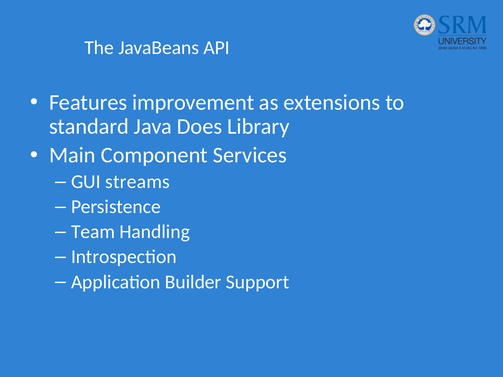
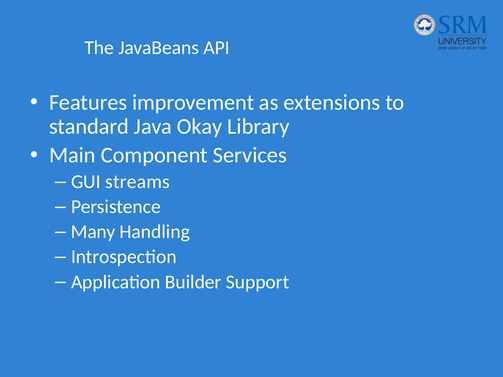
Does: Does -> Okay
Team: Team -> Many
